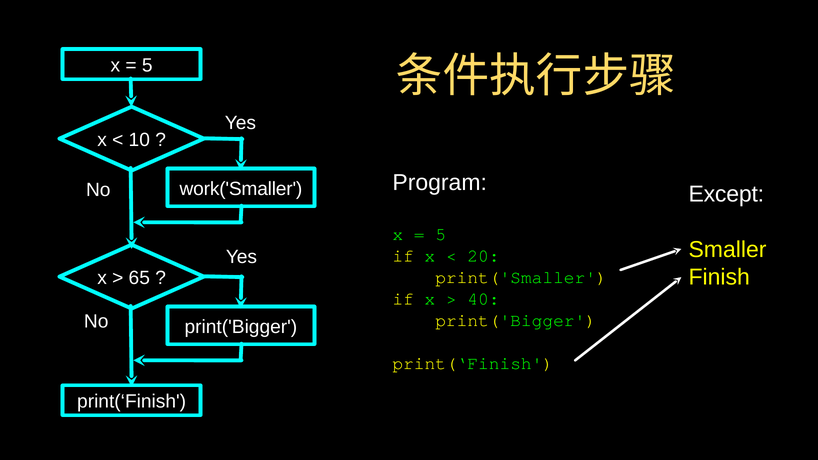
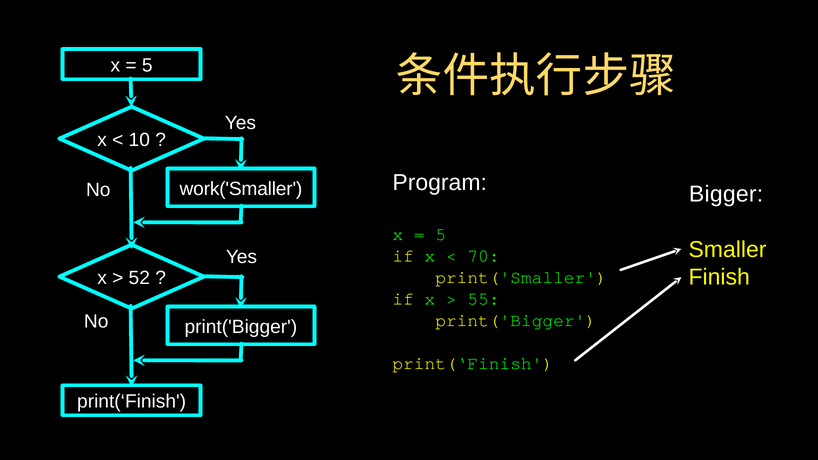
Except: Except -> Bigger
20: 20 -> 70
65: 65 -> 52
40: 40 -> 55
